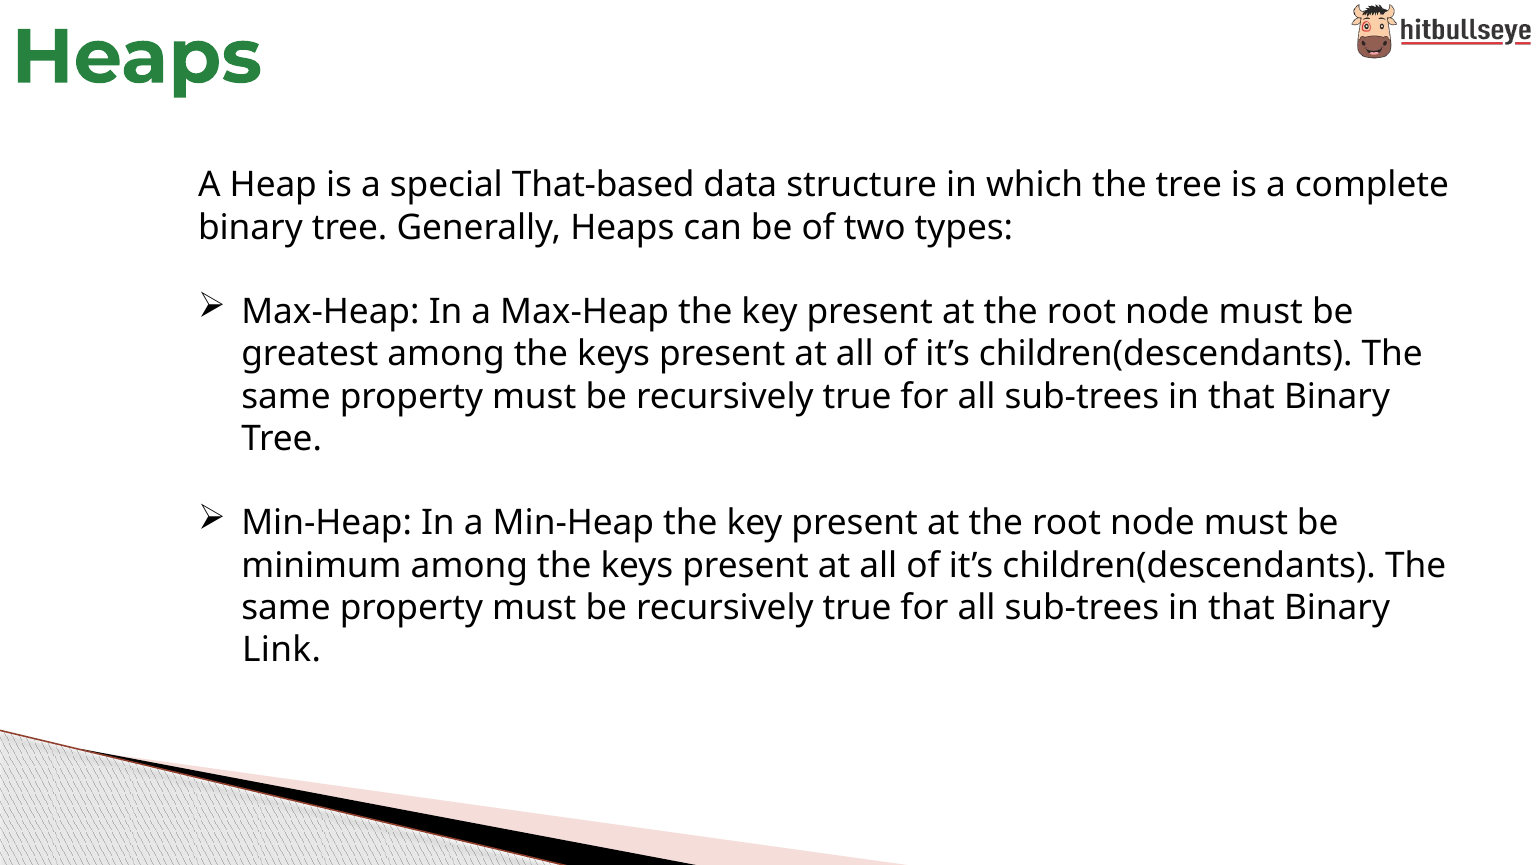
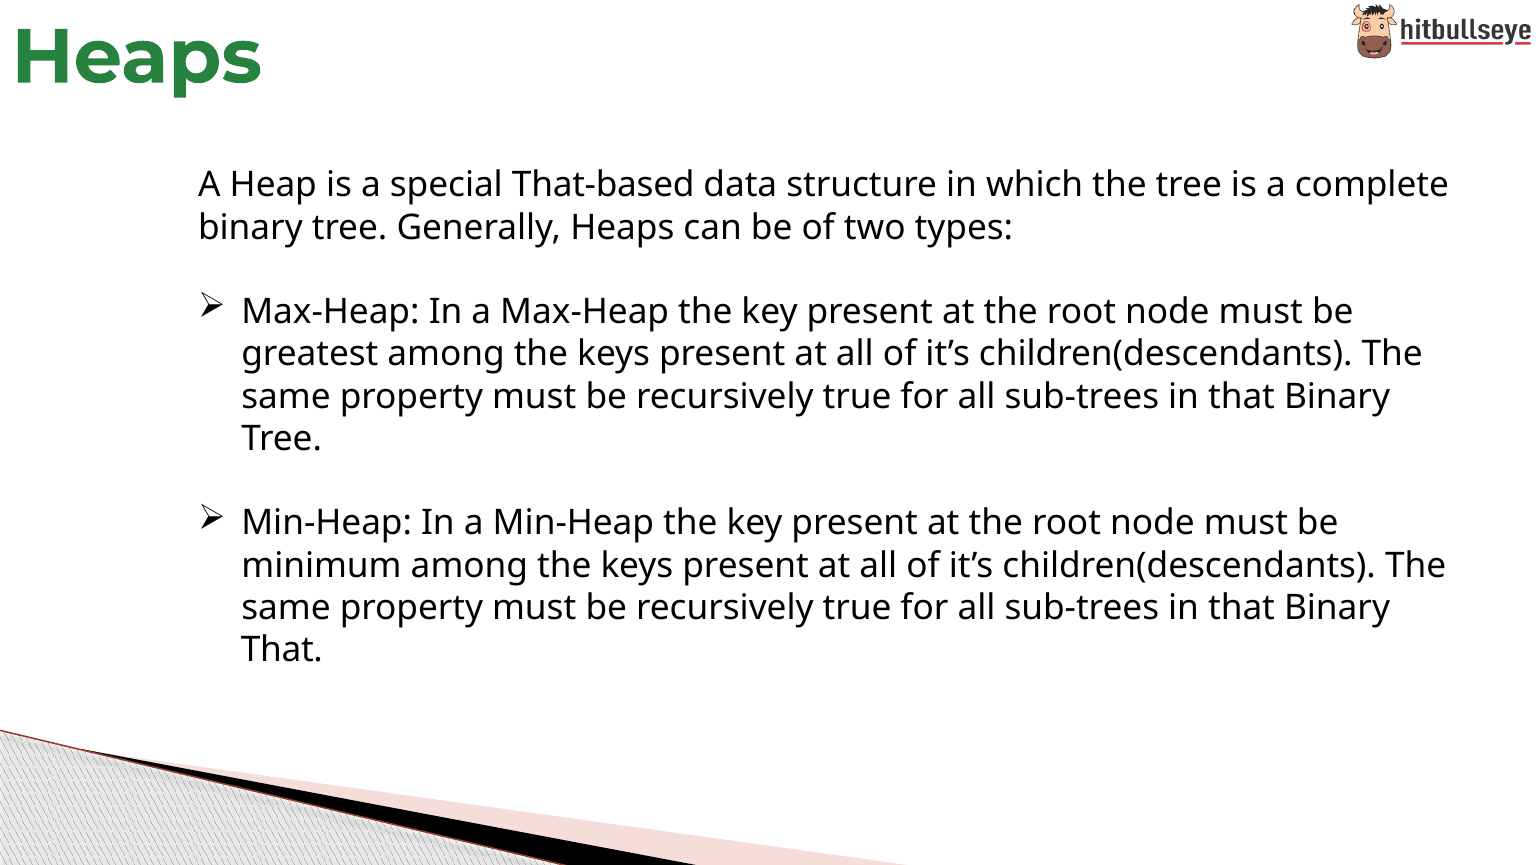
Link at (282, 650): Link -> That
